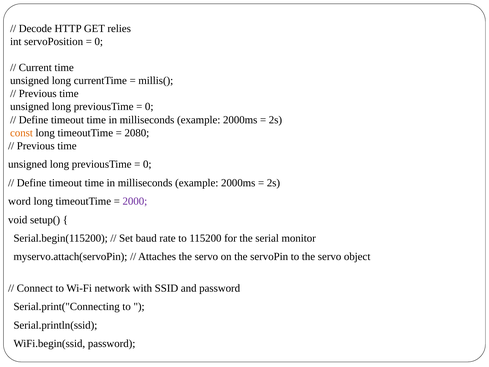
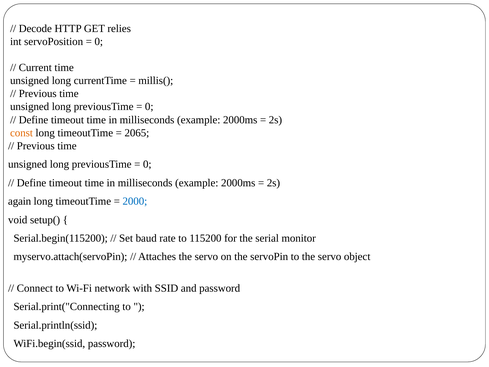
2080: 2080 -> 2065
word: word -> again
2000 colour: purple -> blue
